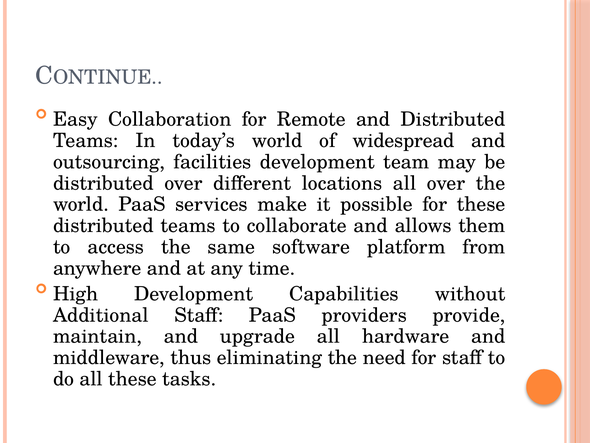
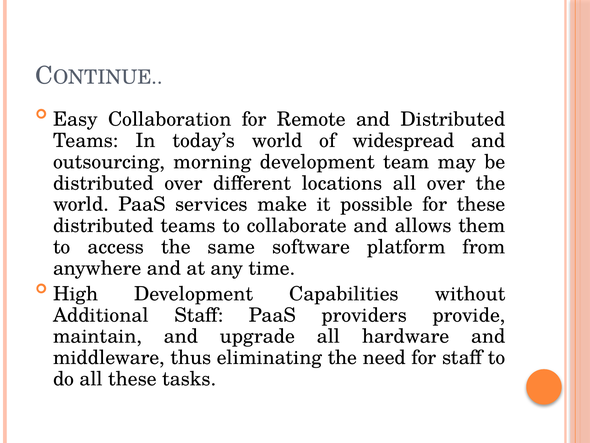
facilities: facilities -> morning
